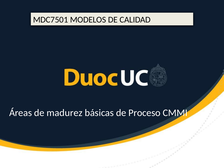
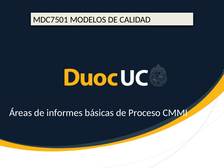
madurez: madurez -> informes
